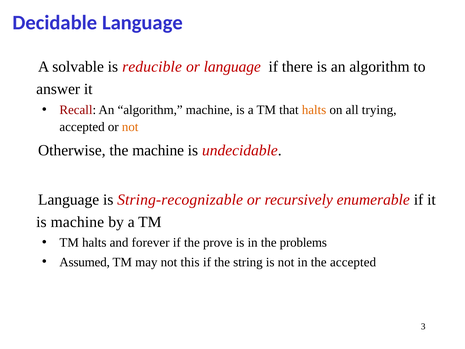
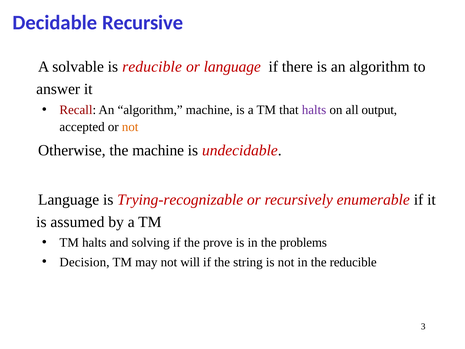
Decidable Language: Language -> Recursive
halts at (314, 110) colour: orange -> purple
trying: trying -> output
String-recognizable: String-recognizable -> Trying-recognizable
is machine: machine -> assumed
forever: forever -> solving
Assumed: Assumed -> Decision
this: this -> will
the accepted: accepted -> reducible
